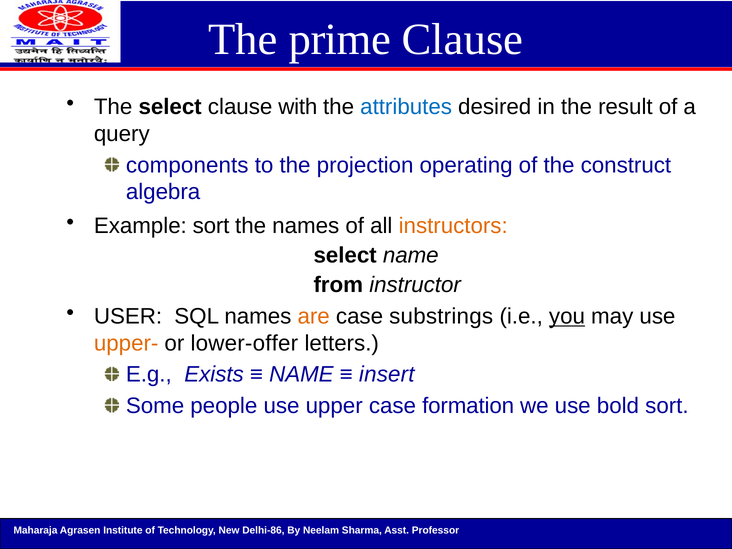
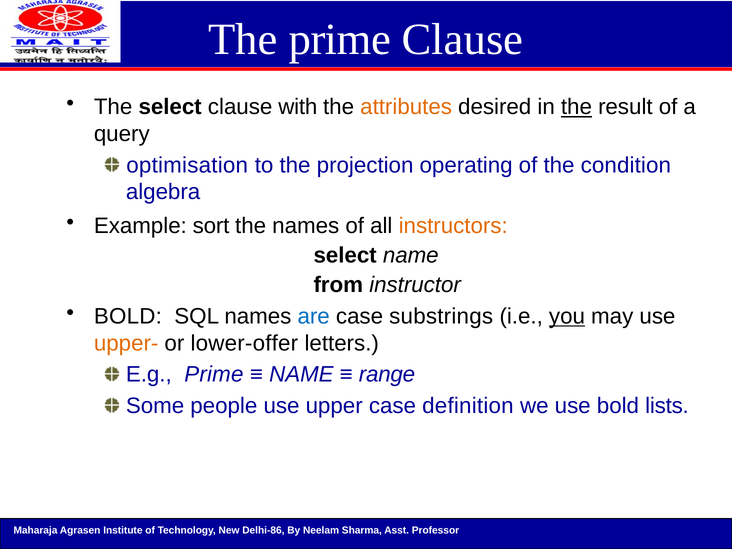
attributes colour: blue -> orange
the at (576, 107) underline: none -> present
components: components -> optimisation
construct: construct -> condition
USER at (128, 316): USER -> BOLD
are colour: orange -> blue
E.g Exists: Exists -> Prime
insert: insert -> range
formation: formation -> definition
bold sort: sort -> lists
